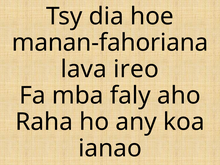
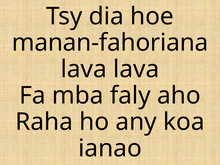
lava ireo: ireo -> lava
